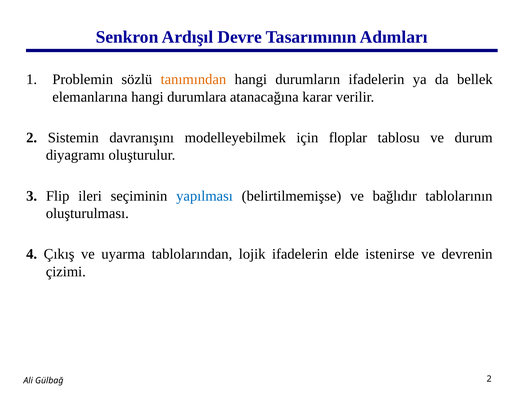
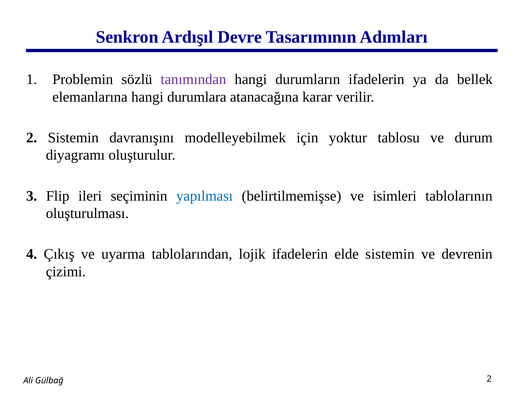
tanımından colour: orange -> purple
floplar: floplar -> yoktur
bağlıdır: bağlıdır -> isimleri
elde istenirse: istenirse -> sistemin
